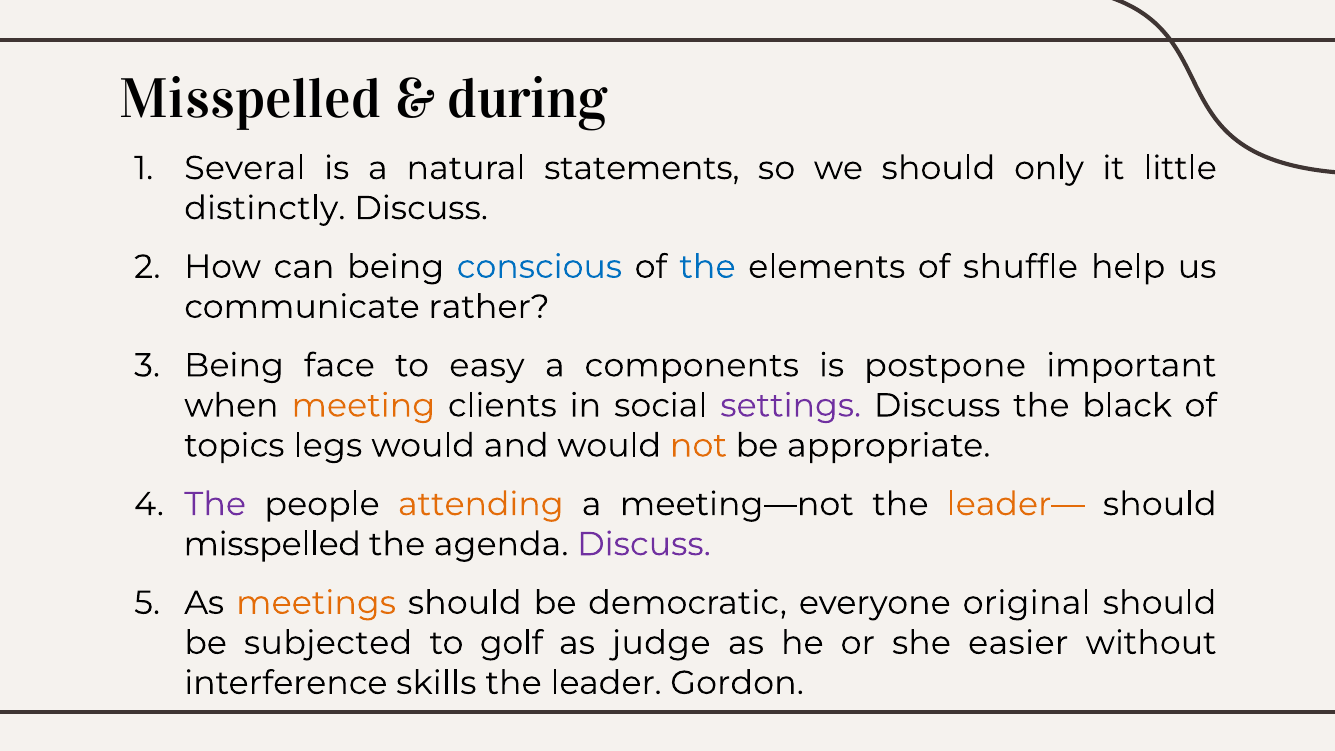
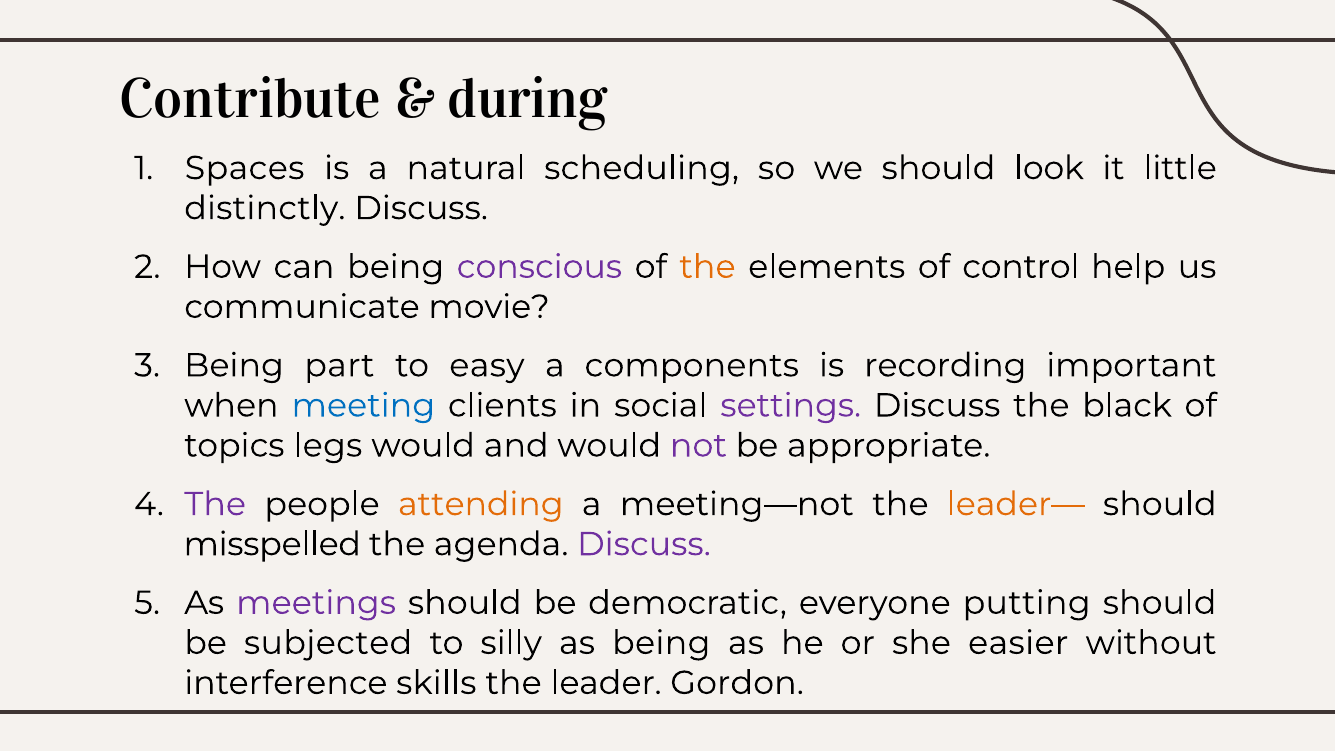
Misspelled at (251, 99): Misspelled -> Contribute
Several: Several -> Spaces
statements: statements -> scheduling
only: only -> look
conscious colour: blue -> purple
the at (707, 267) colour: blue -> orange
shuffle: shuffle -> control
rather: rather -> movie
face: face -> part
postpone: postpone -> recording
meeting colour: orange -> blue
not colour: orange -> purple
meetings colour: orange -> purple
original: original -> putting
golf: golf -> silly
as judge: judge -> being
